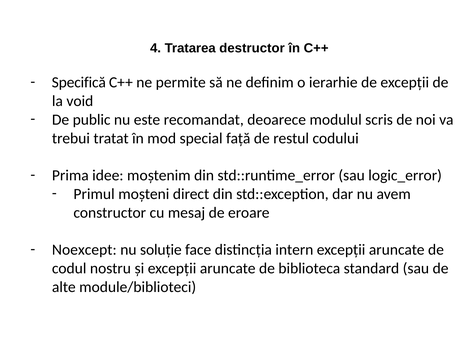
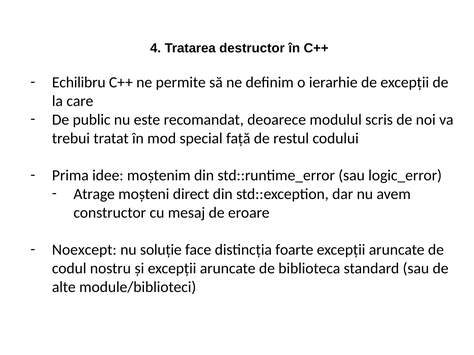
Specifică: Specifică -> Echilibru
void: void -> care
Primul: Primul -> Atrage
intern: intern -> foarte
